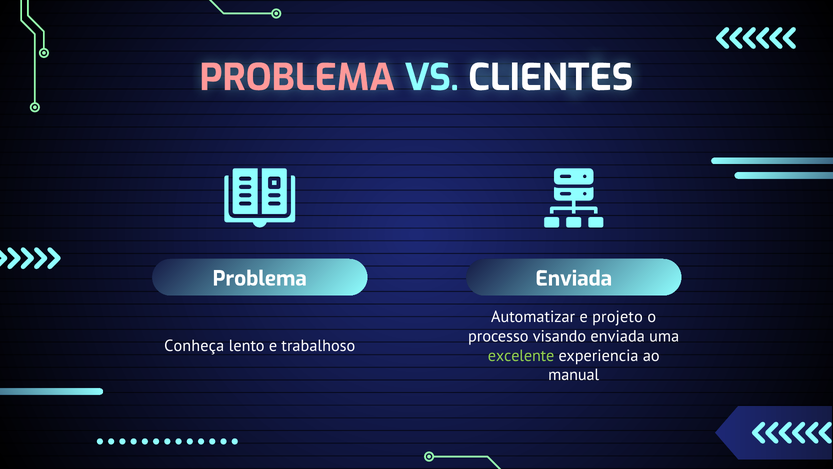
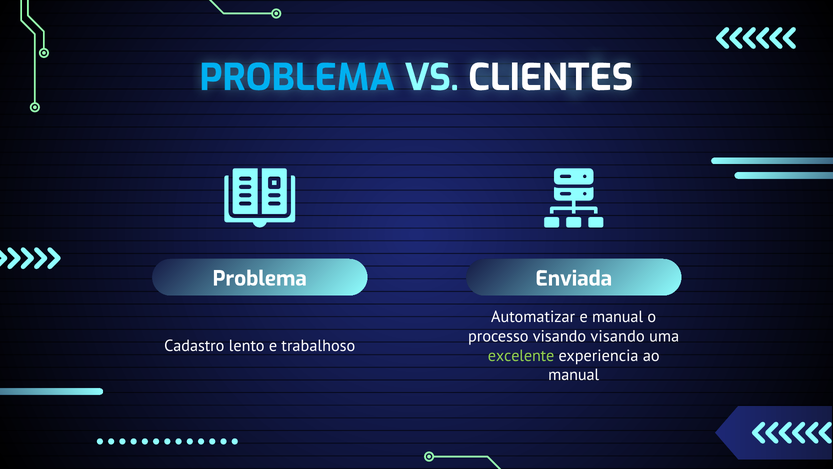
PROBLEMA at (297, 78) colour: pink -> light blue
e projeto: projeto -> manual
visando enviada: enviada -> visando
Conheça: Conheça -> Cadastro
